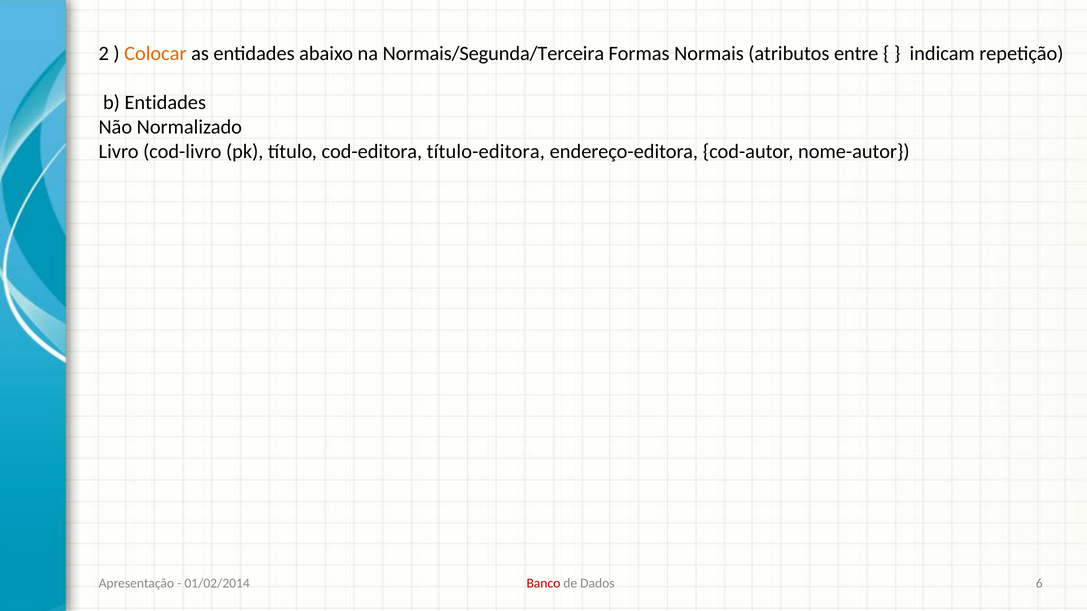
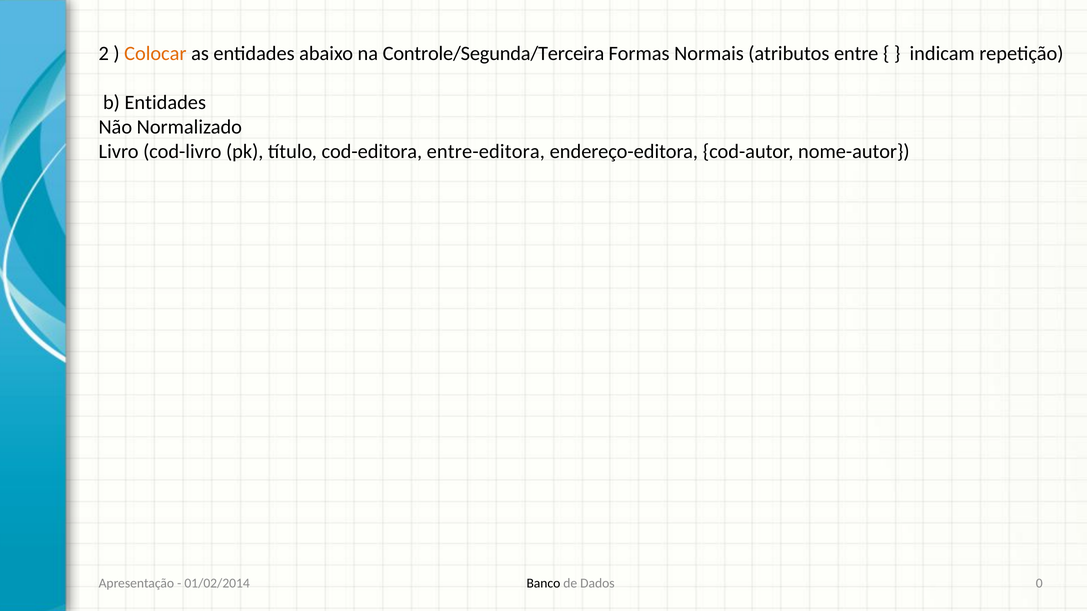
Normais/Segunda/Terceira: Normais/Segunda/Terceira -> Controle/Segunda/Terceira
título-editora: título-editora -> entre-editora
Banco colour: red -> black
6: 6 -> 0
